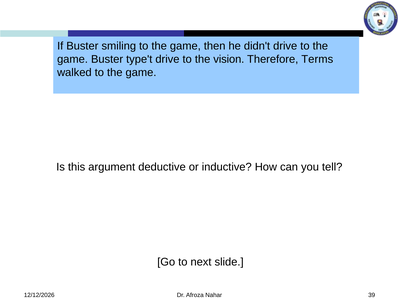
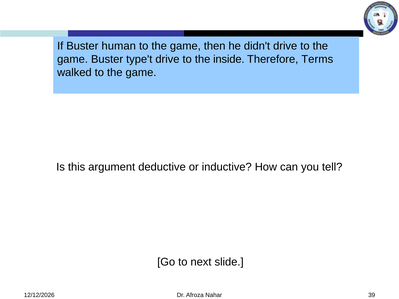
smiling: smiling -> human
vision: vision -> inside
